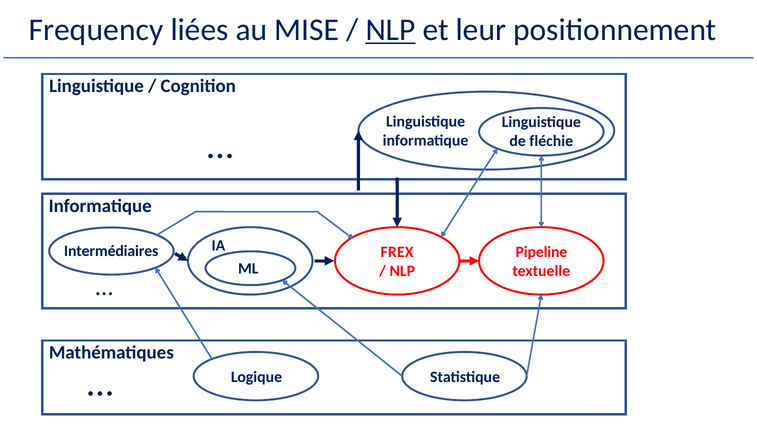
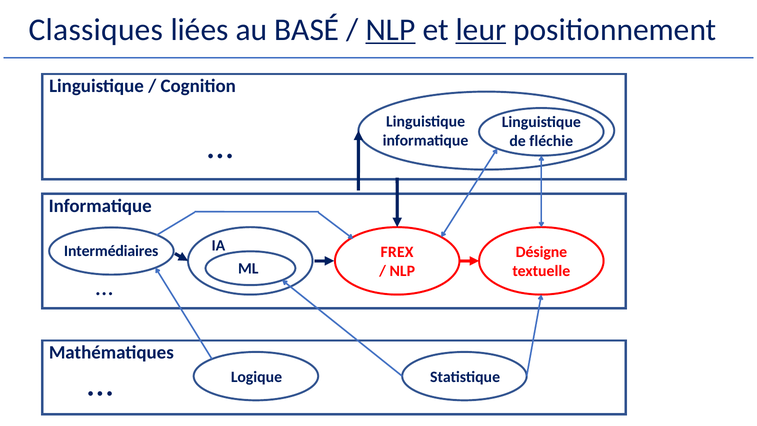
Frequency: Frequency -> Classiques
MISE: MISE -> BASÉ
leur underline: none -> present
Pipeline: Pipeline -> Désigne
